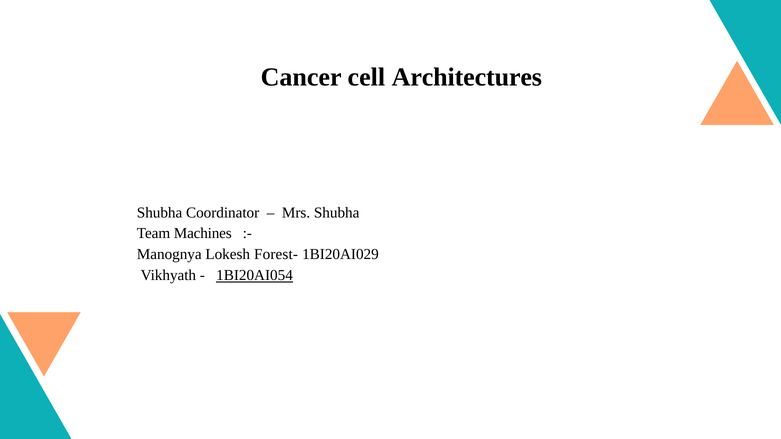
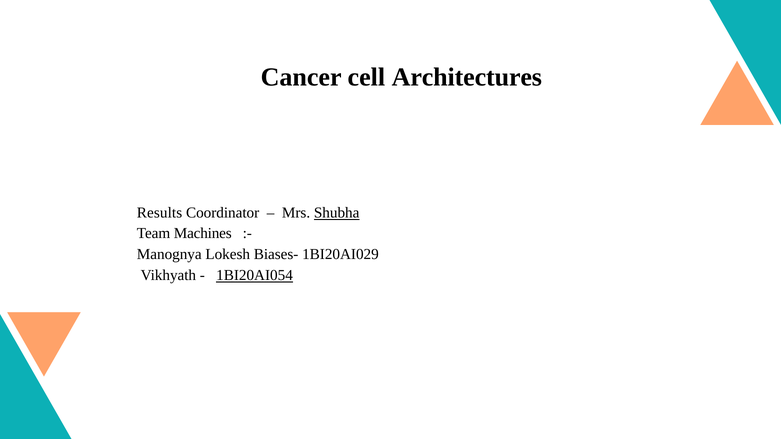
Shubha at (160, 213): Shubha -> Results
Shubha at (337, 213) underline: none -> present
Forest-: Forest- -> Biases-
